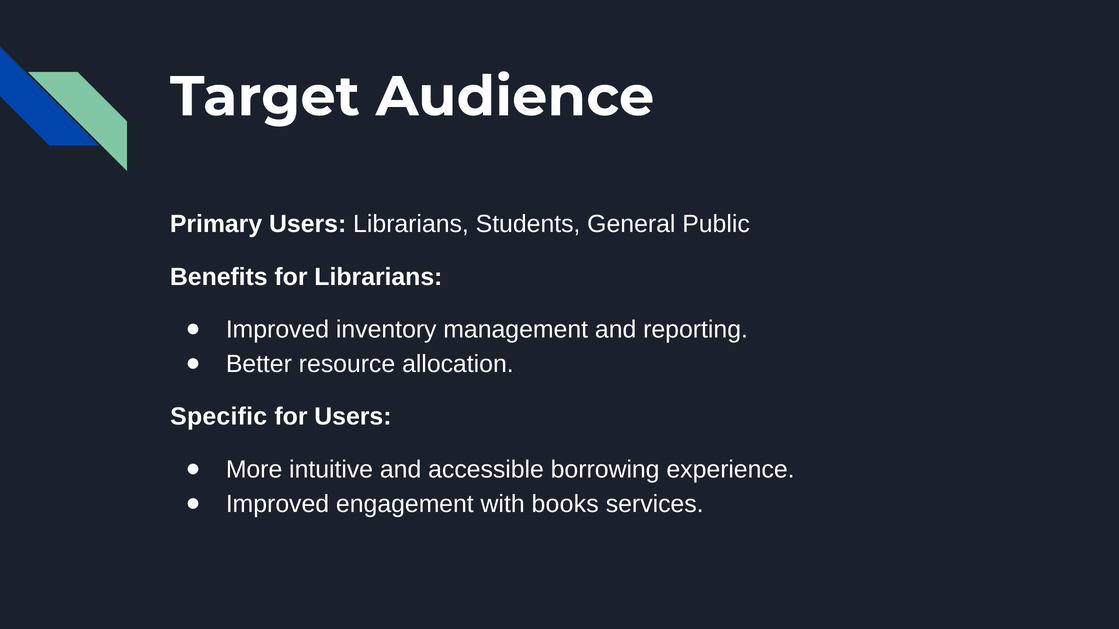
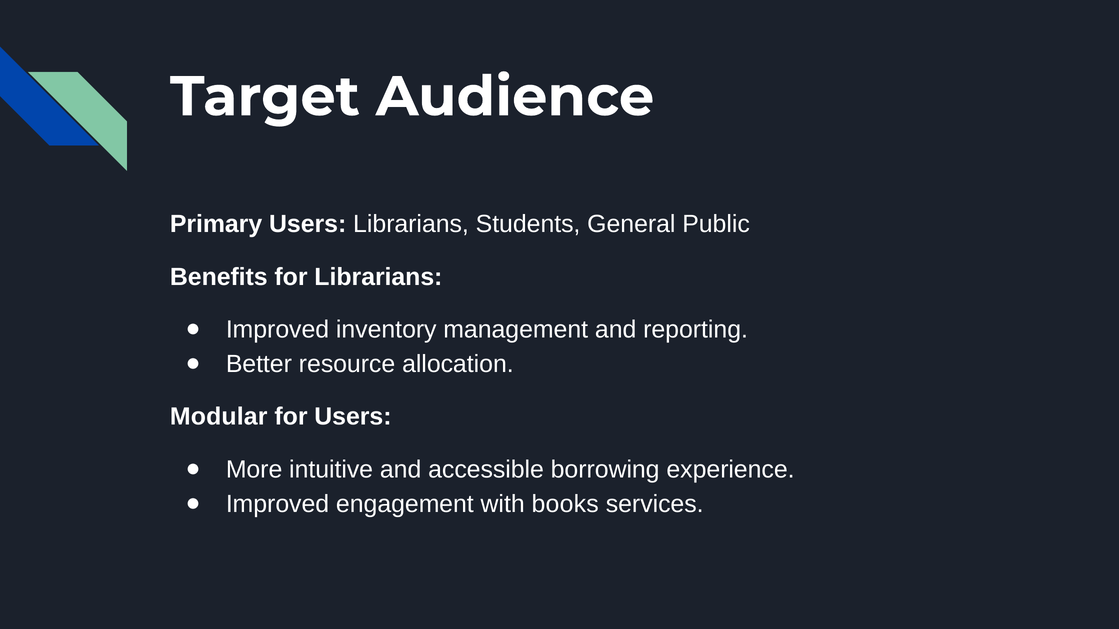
Specific: Specific -> Modular
